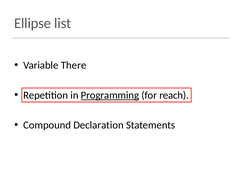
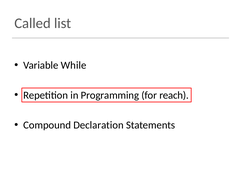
Ellipse: Ellipse -> Called
There: There -> While
Programming underline: present -> none
